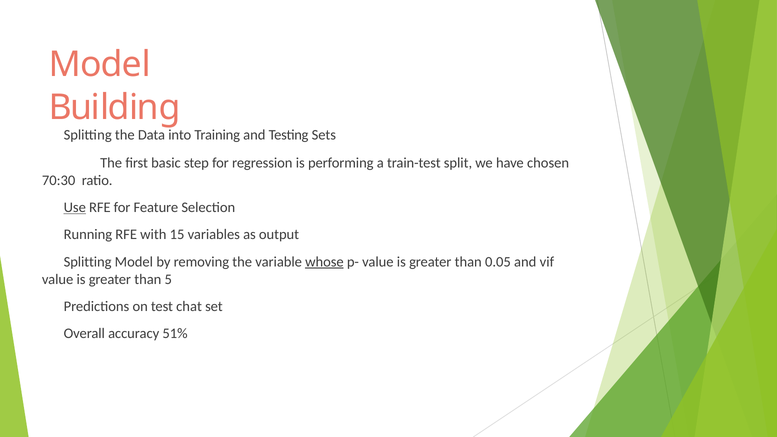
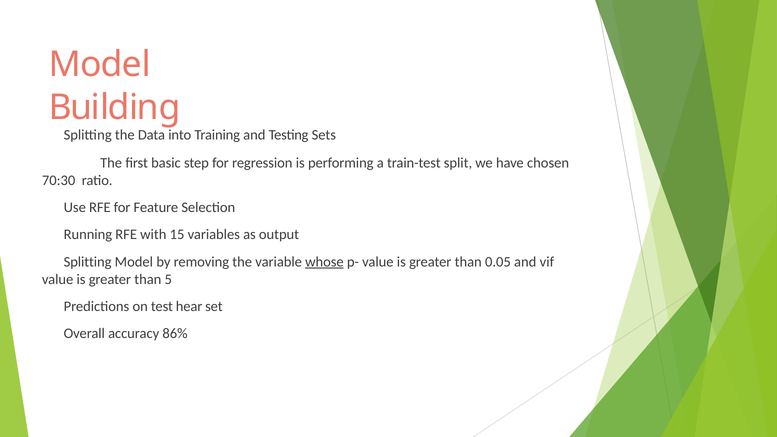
Use underline: present -> none
chat: chat -> hear
51%: 51% -> 86%
